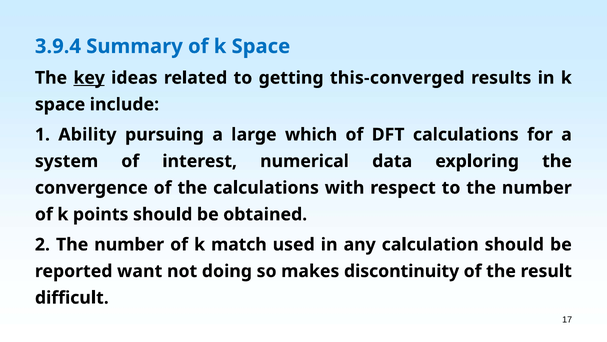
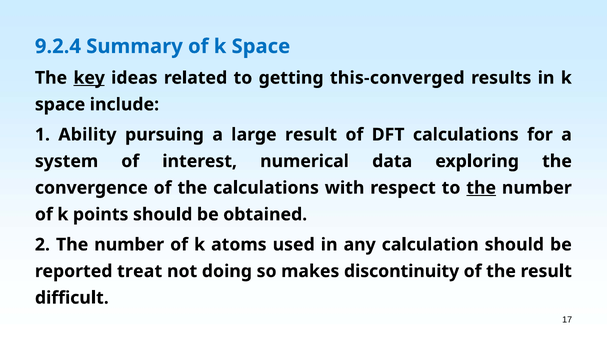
3.9.4: 3.9.4 -> 9.2.4
large which: which -> result
the at (481, 188) underline: none -> present
match: match -> atoms
want: want -> treat
